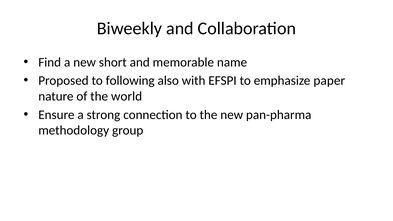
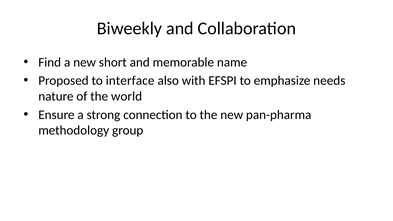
following: following -> interface
paper: paper -> needs
